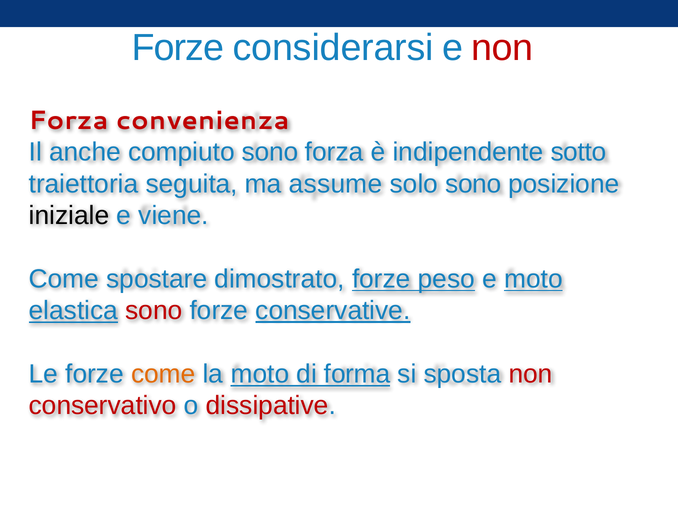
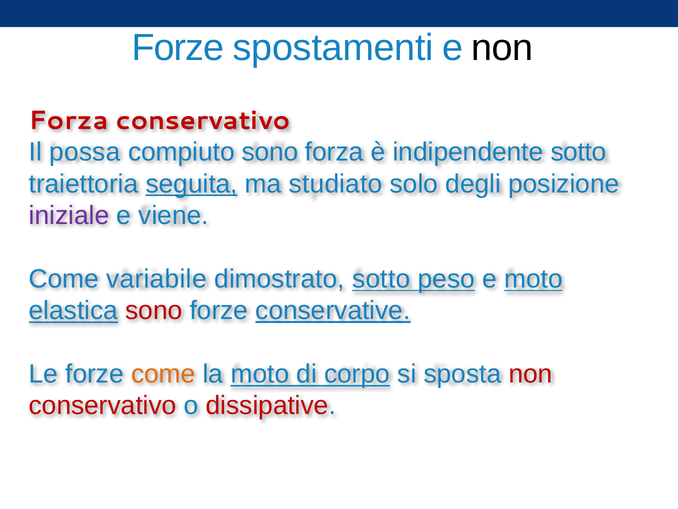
considerarsi: considerarsi -> spostamenti
non at (502, 48) colour: red -> black
Forza convenienza: convenienza -> conservativo
anche: anche -> possa
seguita underline: none -> present
assume: assume -> studiato
solo sono: sono -> degli
iniziale colour: black -> purple
spostare: spostare -> variabile
dimostrato forze: forze -> sotto
forma: forma -> corpo
